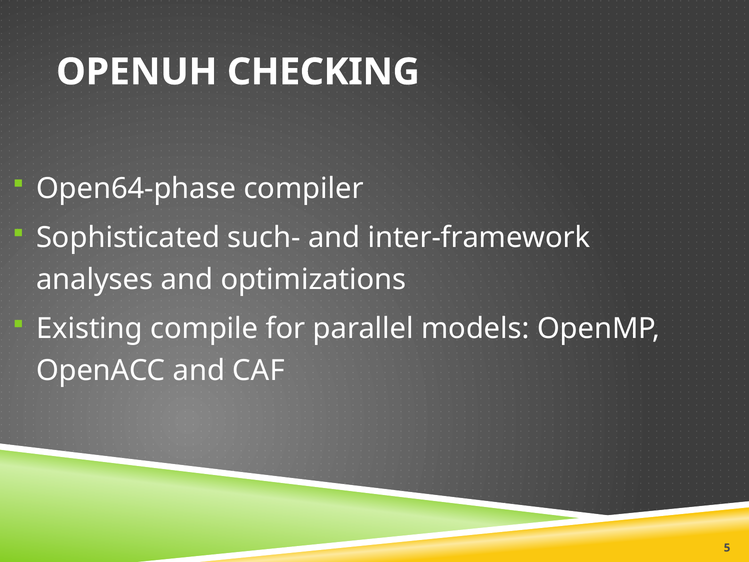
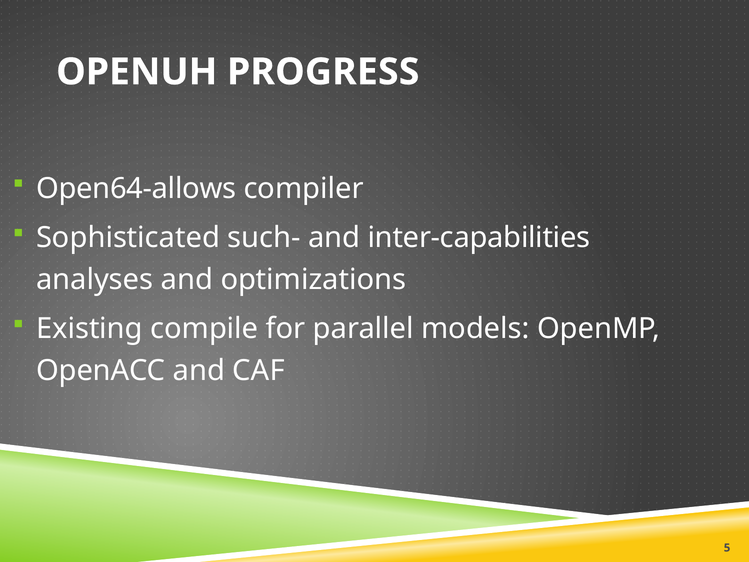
CHECKING: CHECKING -> PROGRESS
Open64-phase: Open64-phase -> Open64-allows
inter-framework: inter-framework -> inter-capabilities
